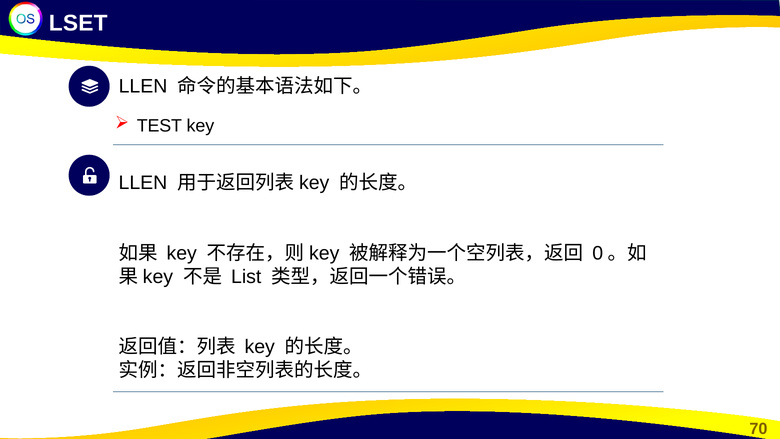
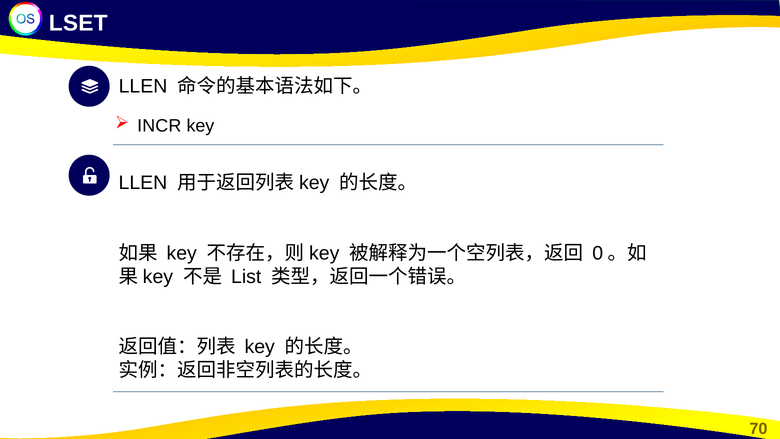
TEST: TEST -> INCR
